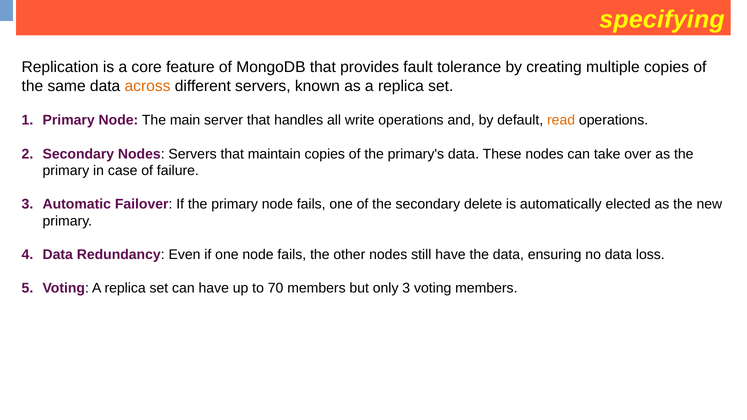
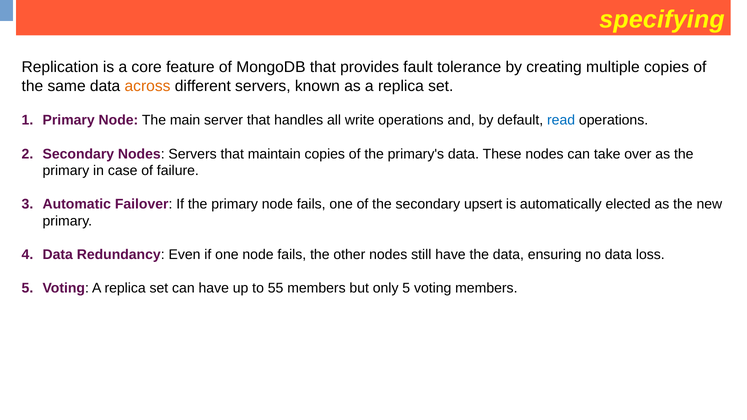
read colour: orange -> blue
delete: delete -> upsert
70: 70 -> 55
only 3: 3 -> 5
